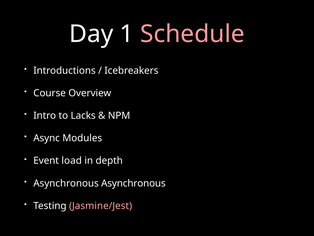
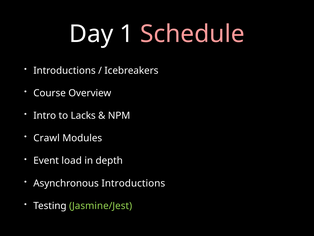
Async: Async -> Crawl
Asynchronous Asynchronous: Asynchronous -> Introductions
Jasmine/Jest colour: pink -> light green
